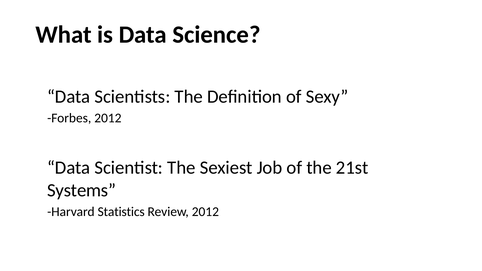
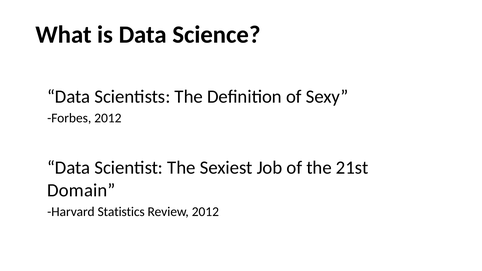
Systems: Systems -> Domain
